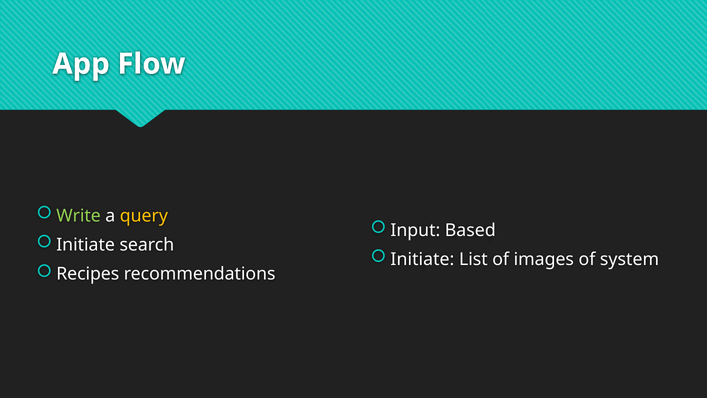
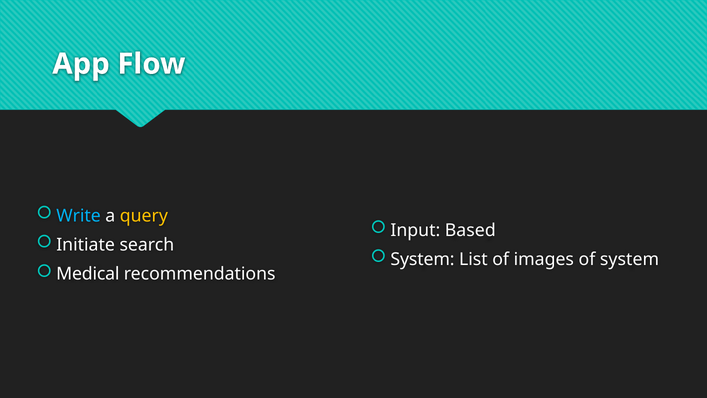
Write colour: light green -> light blue
Initiate at (422, 259): Initiate -> System
Recipes: Recipes -> Medical
